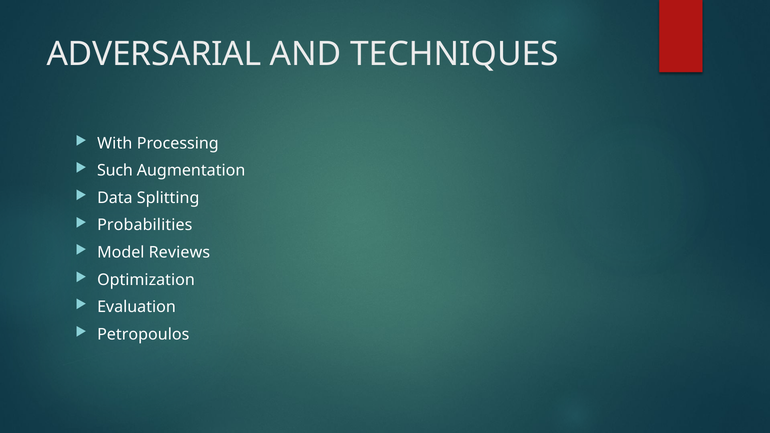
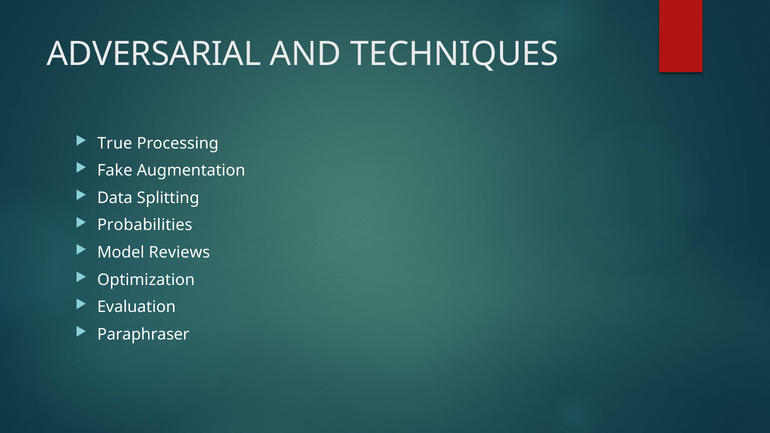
With: With -> True
Such: Such -> Fake
Petropoulos: Petropoulos -> Paraphraser
